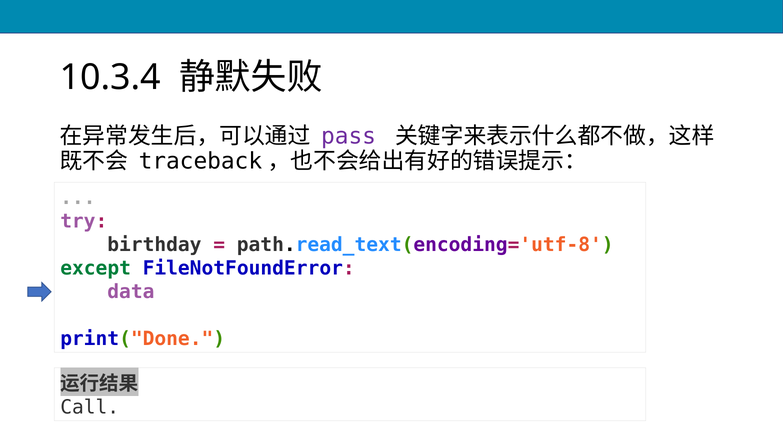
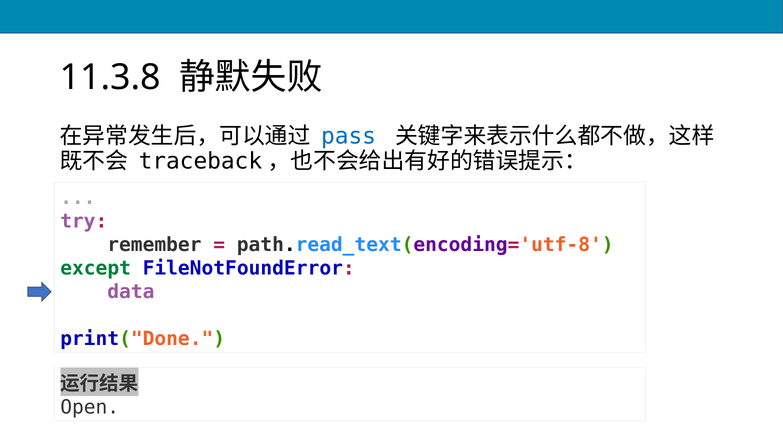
10.3.4: 10.3.4 -> 11.3.8
pass colour: purple -> blue
birthday: birthday -> remember
Call: Call -> Open
